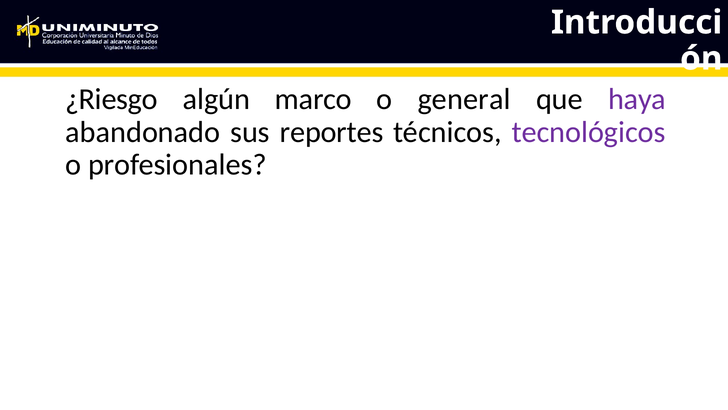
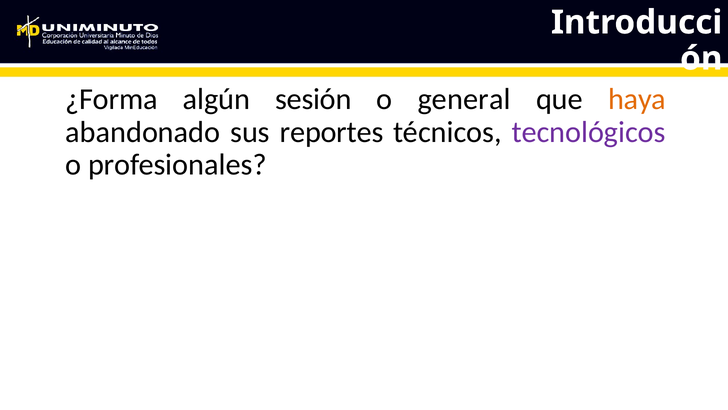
¿Riesgo: ¿Riesgo -> ¿Forma
marco: marco -> sesión
haya colour: purple -> orange
